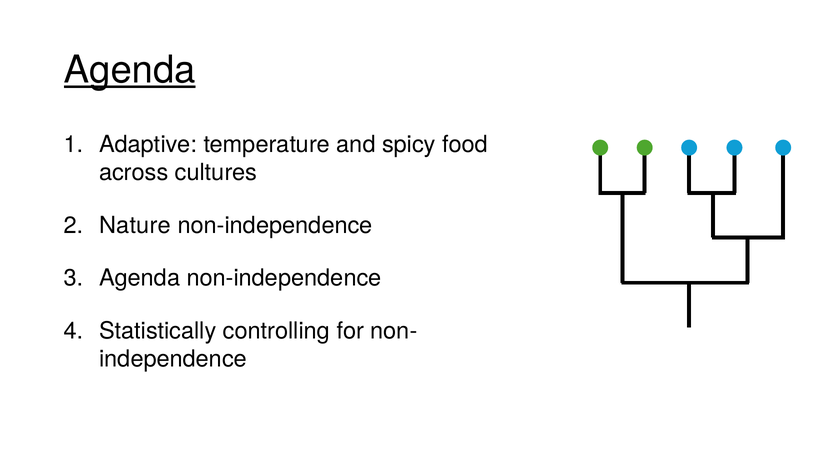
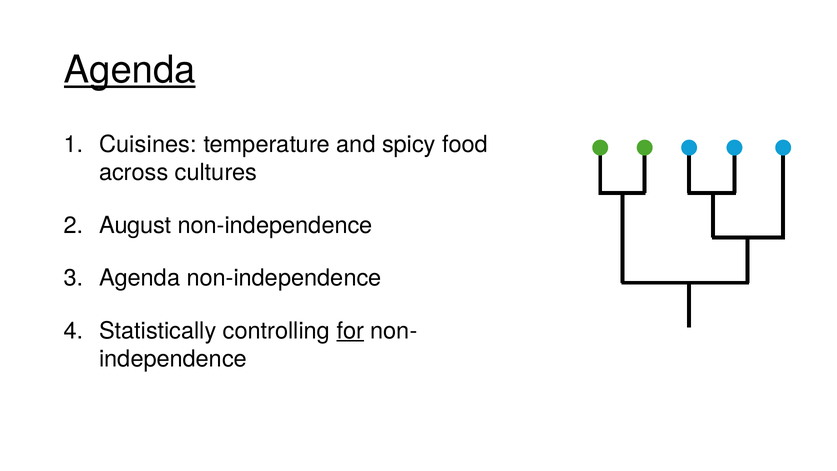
Adaptive: Adaptive -> Cuisines
Nature: Nature -> August
for underline: none -> present
